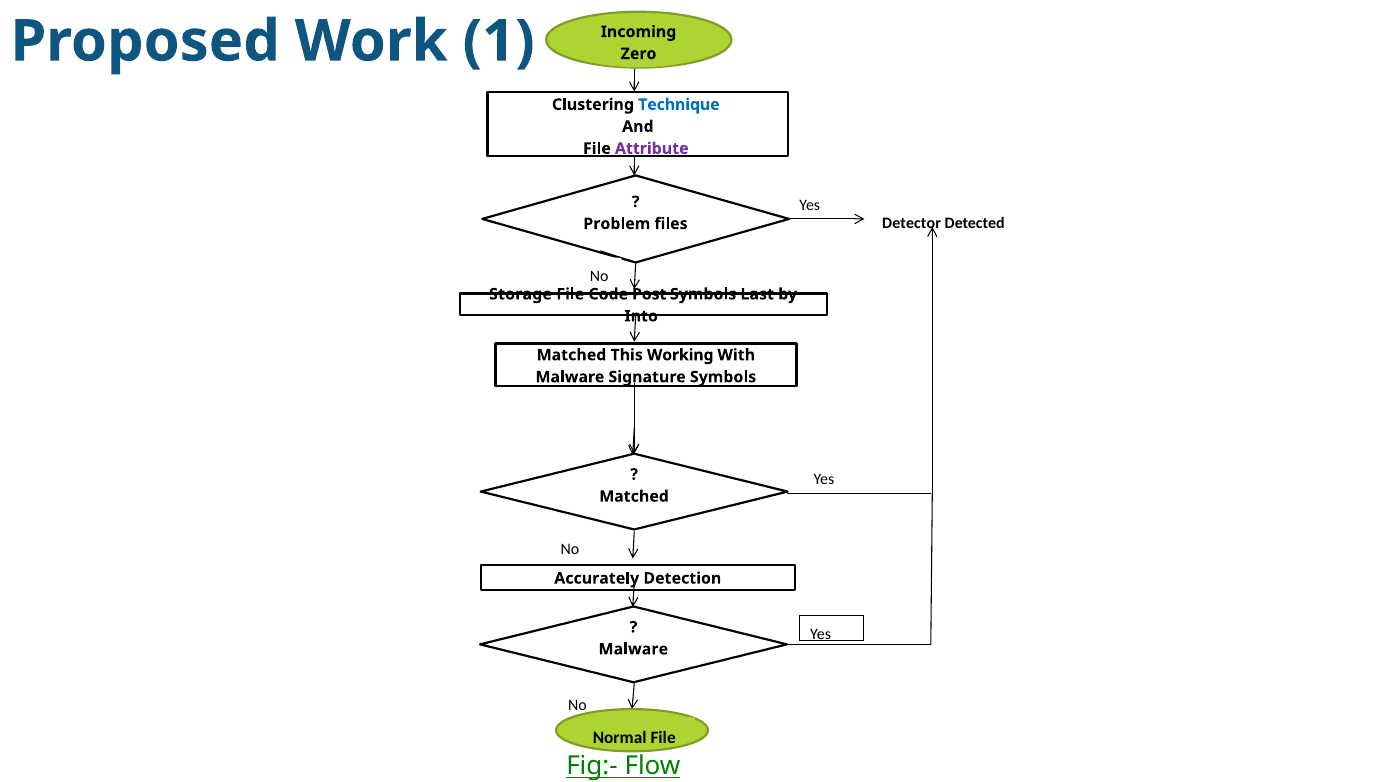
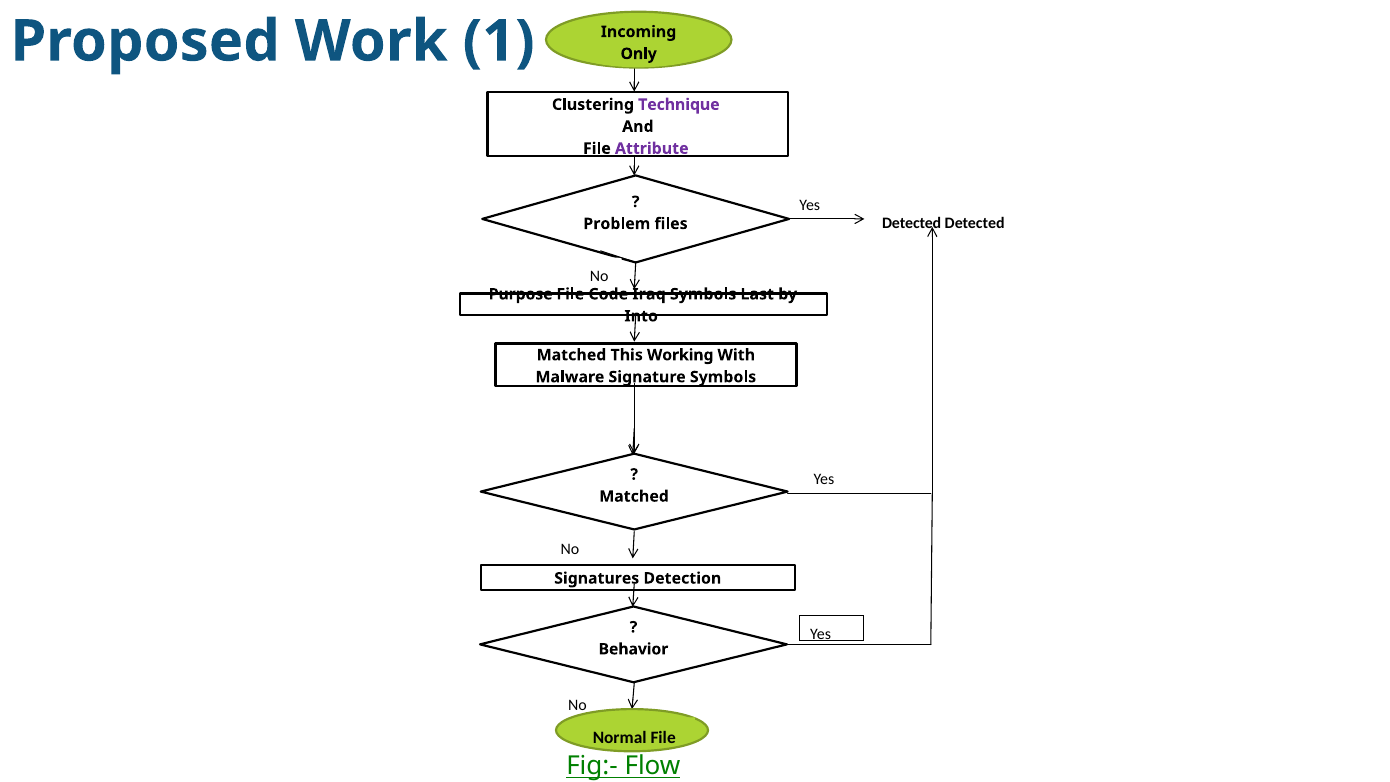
Zero: Zero -> Only
Technique at (679, 105) colour: blue -> purple
files Detector: Detector -> Detected
Storage: Storage -> Purpose
Post: Post -> Iraq
Accurately: Accurately -> Signatures
Malware at (633, 649): Malware -> Behavior
